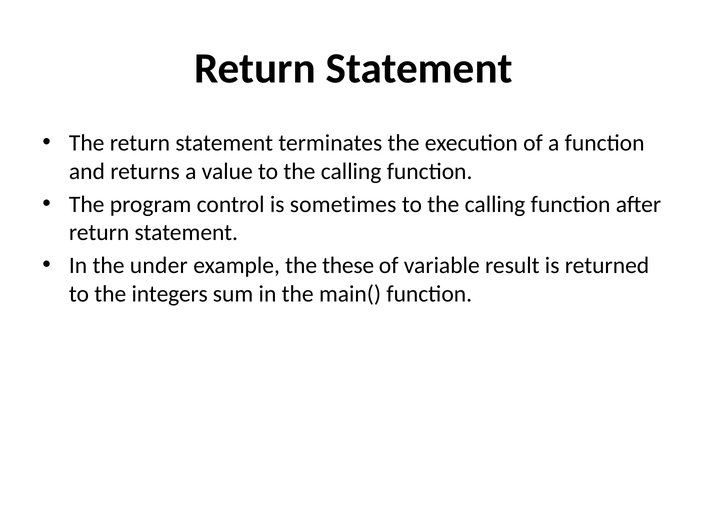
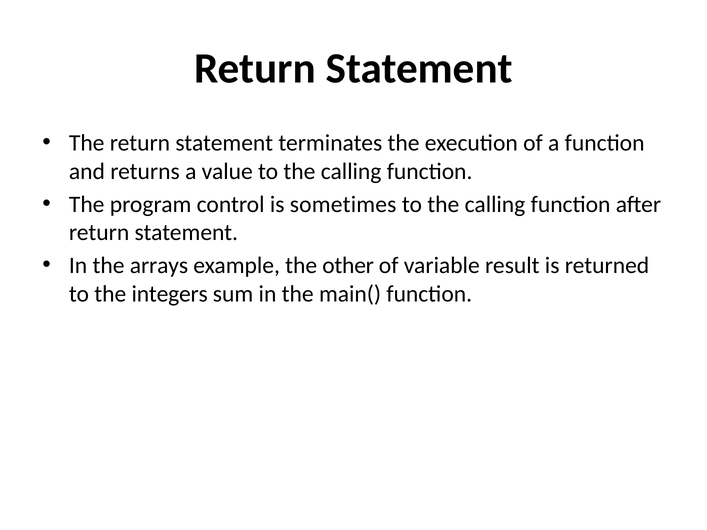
under: under -> arrays
these: these -> other
